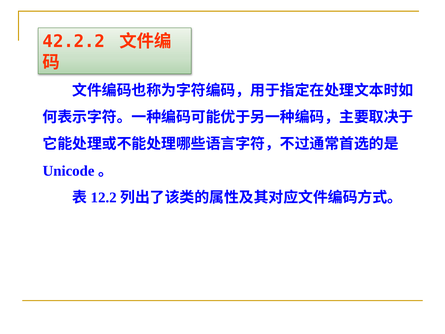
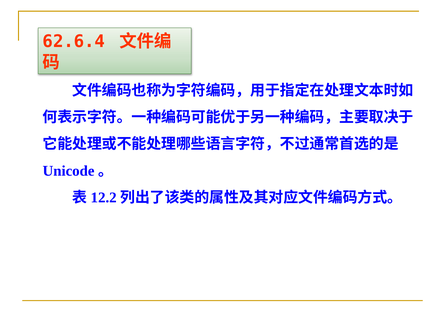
42.2.2: 42.2.2 -> 62.6.4
